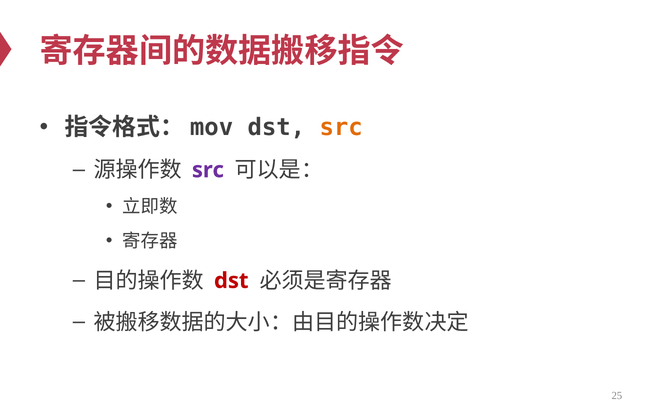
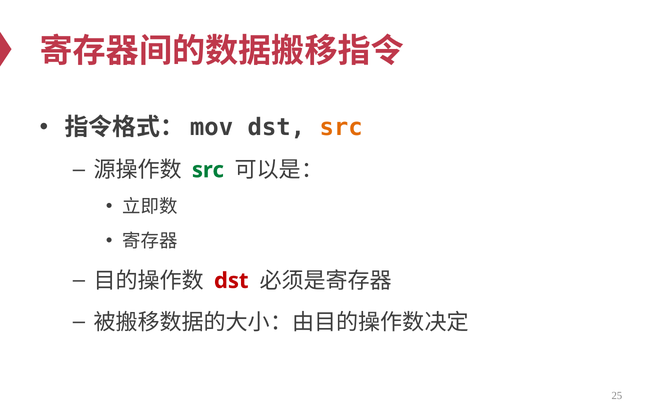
src at (208, 170) colour: purple -> green
